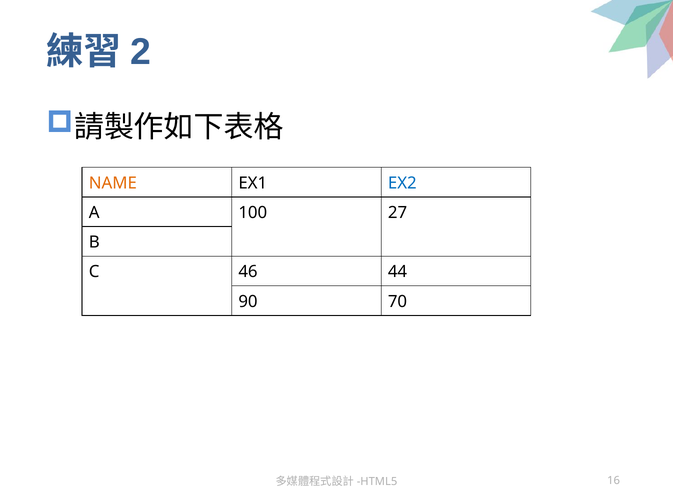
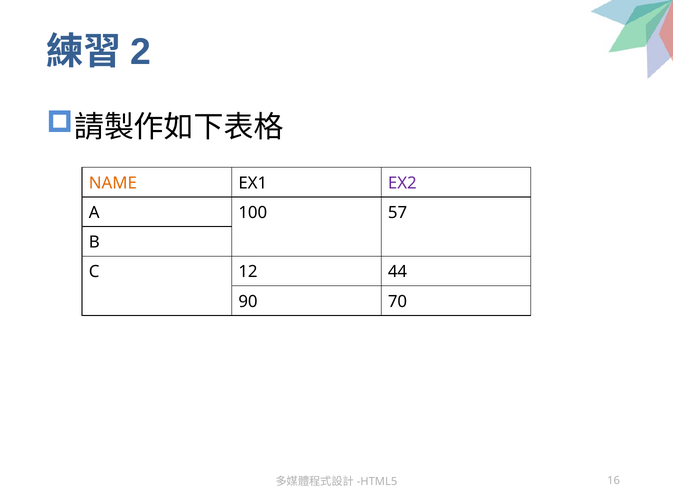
EX2 colour: blue -> purple
27: 27 -> 57
46: 46 -> 12
